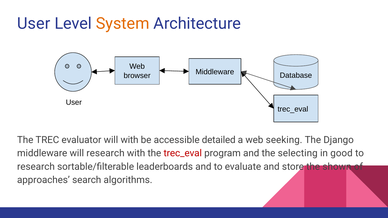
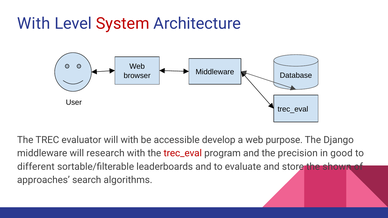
User at (34, 23): User -> With
System colour: orange -> red
detailed: detailed -> develop
seeking: seeking -> purpose
selecting: selecting -> precision
research at (36, 167): research -> different
